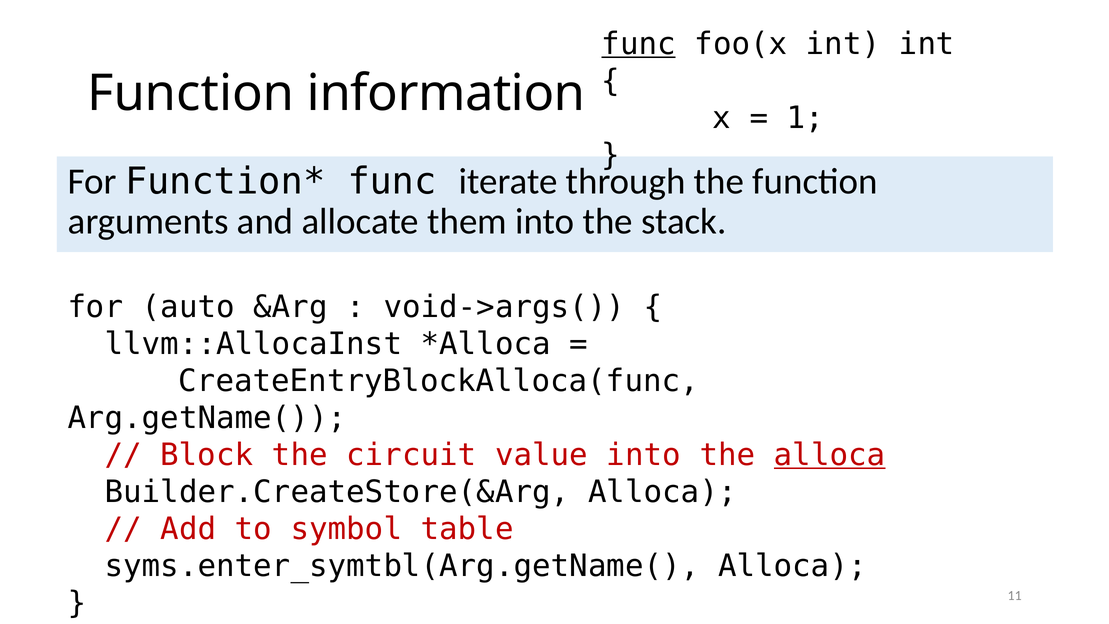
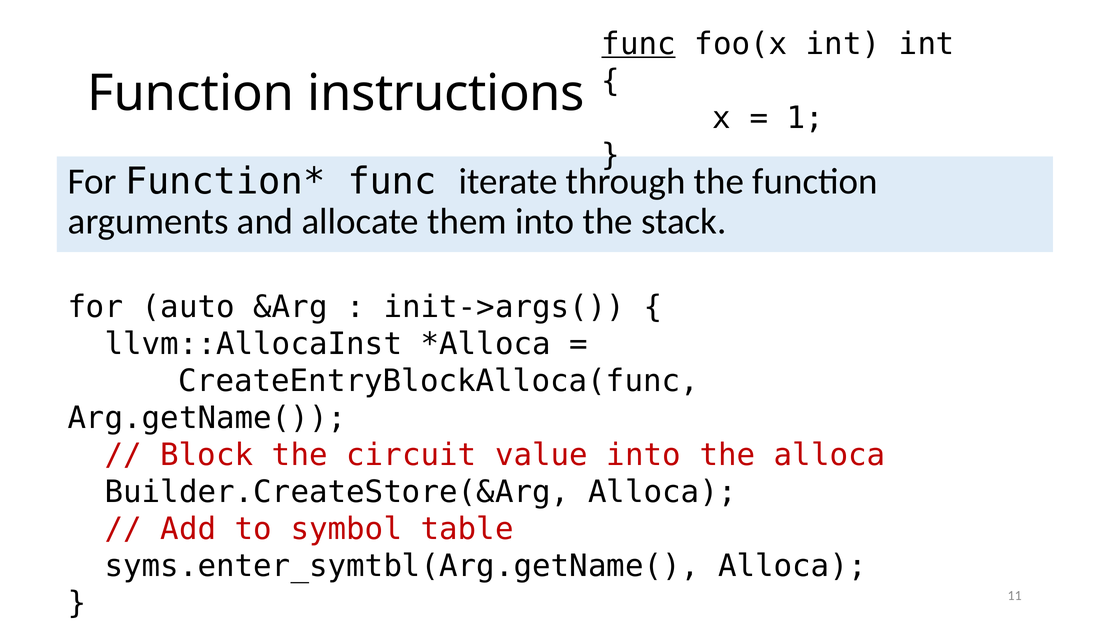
information: information -> instructions
void->args(: void->args( -> init->args(
alloca at (830, 455) underline: present -> none
